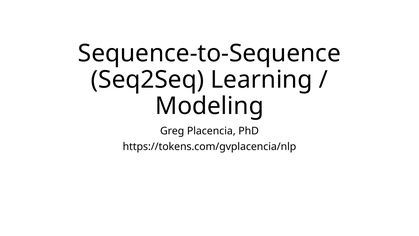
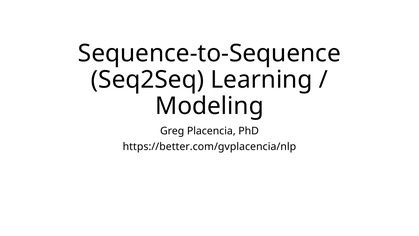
https://tokens.com/gvplacencia/nlp: https://tokens.com/gvplacencia/nlp -> https://better.com/gvplacencia/nlp
